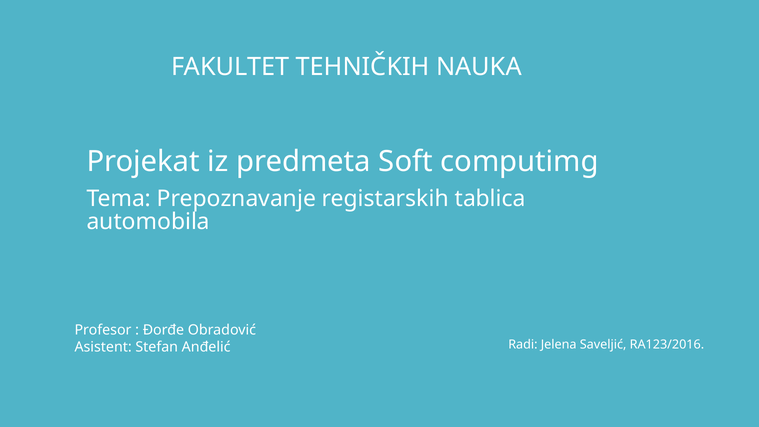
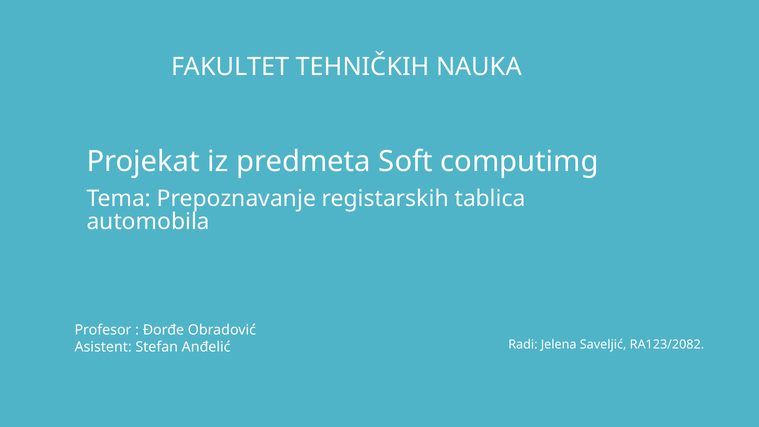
RA123/2016: RA123/2016 -> RA123/2082
